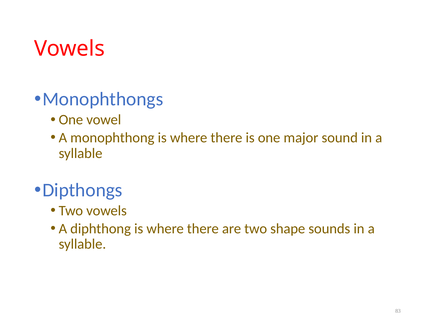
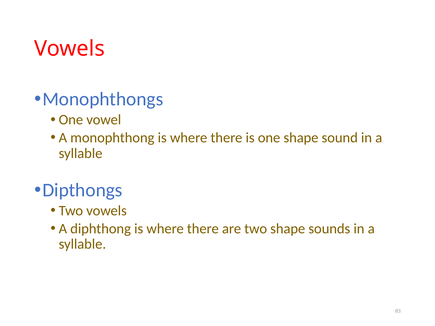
one major: major -> shape
